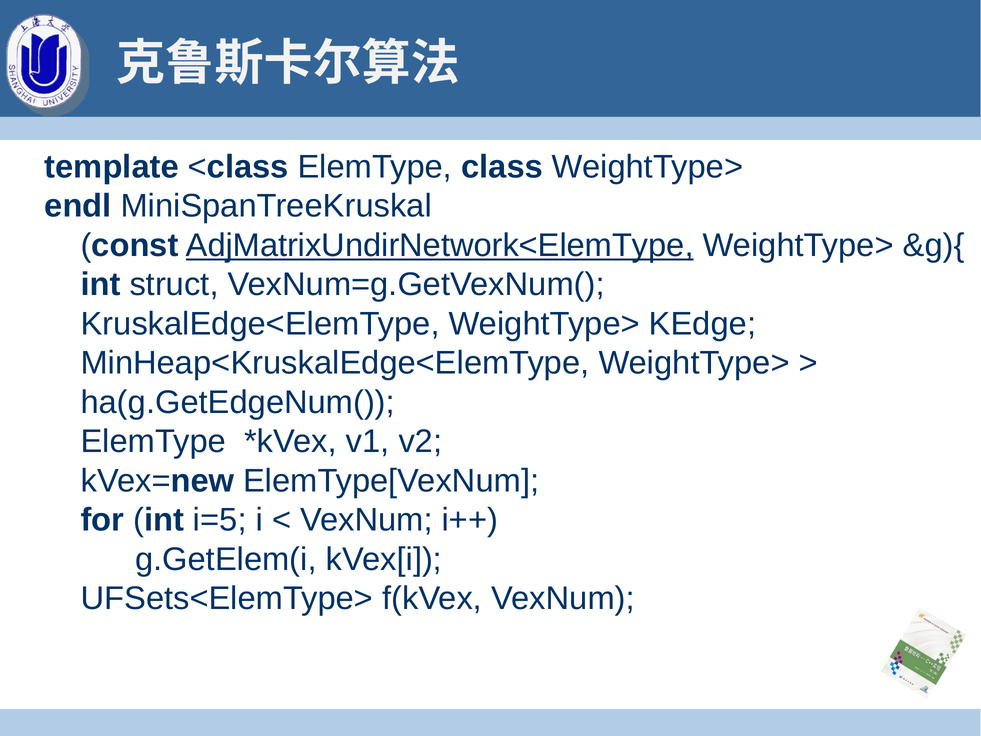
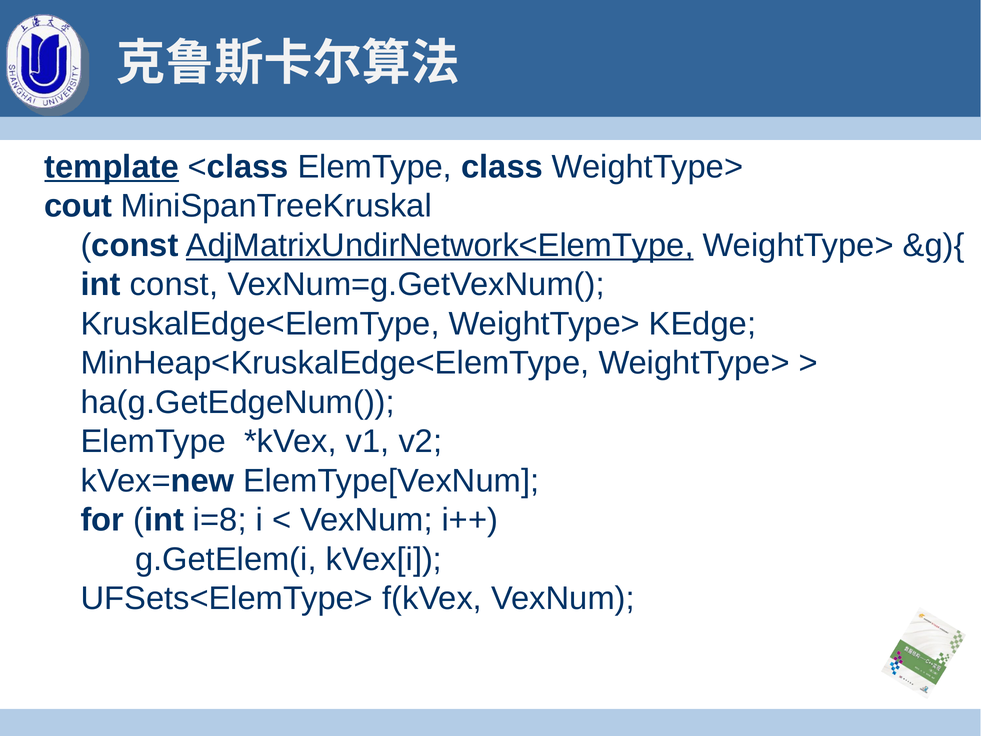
template underline: none -> present
endl: endl -> cout
int struct: struct -> const
i=5: i=5 -> i=8
